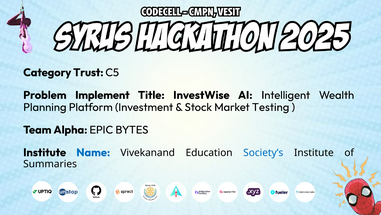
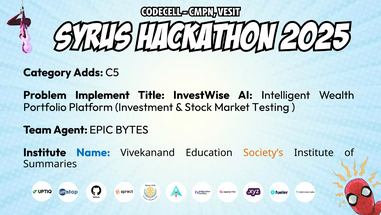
Trust: Trust -> Adds
Planning: Planning -> Portfolio
Alpha: Alpha -> Agent
Society’s colour: blue -> orange
